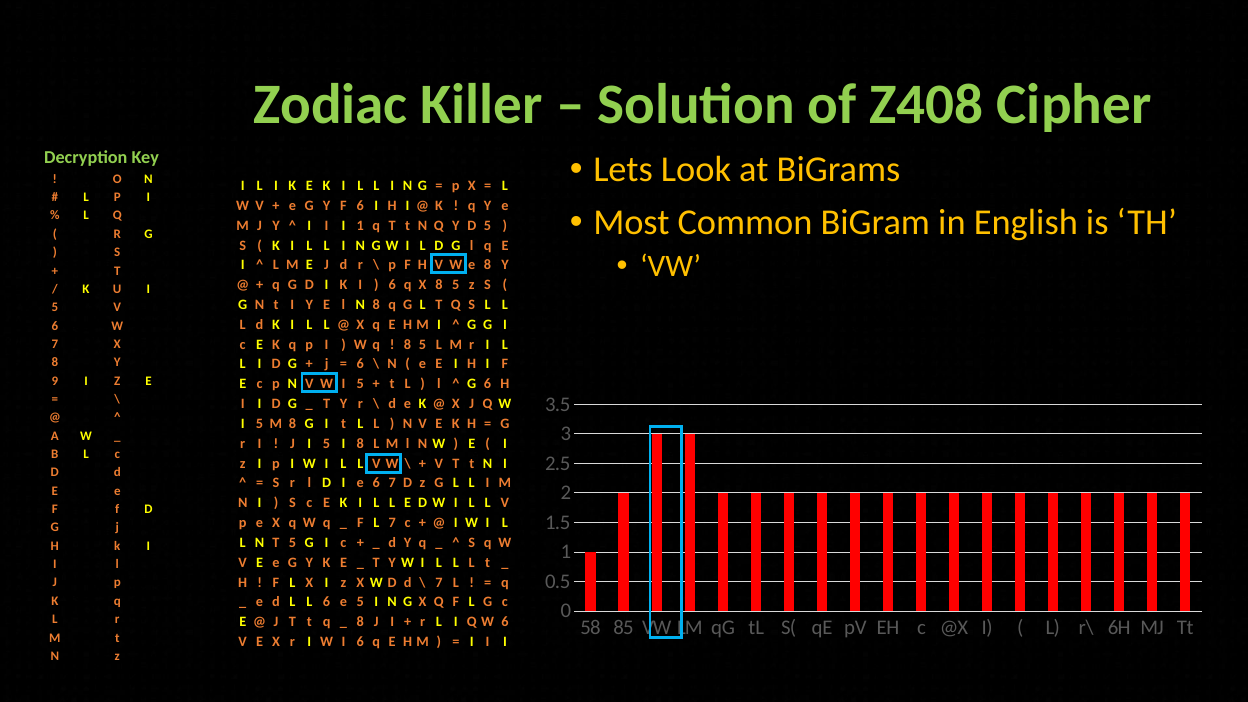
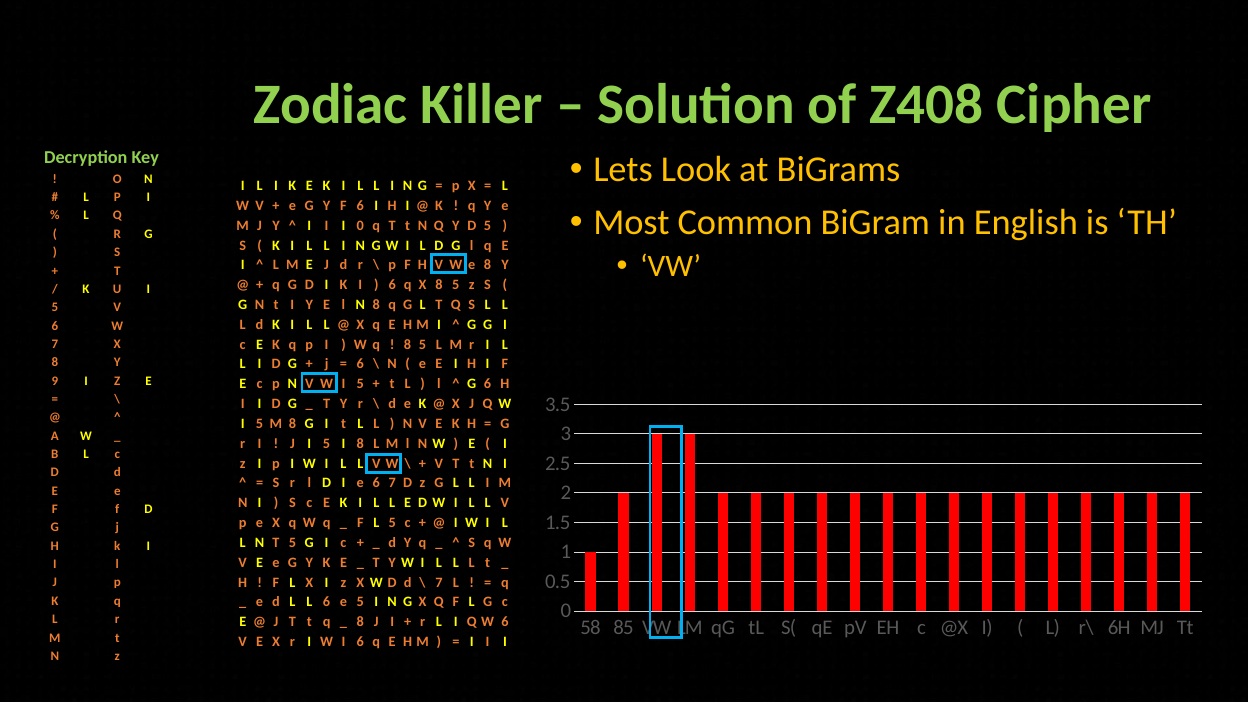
I 1: 1 -> 0
L 7: 7 -> 5
